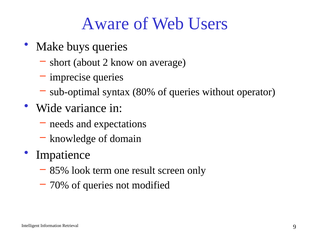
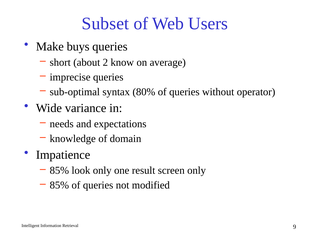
Aware: Aware -> Subset
look term: term -> only
70% at (59, 185): 70% -> 85%
